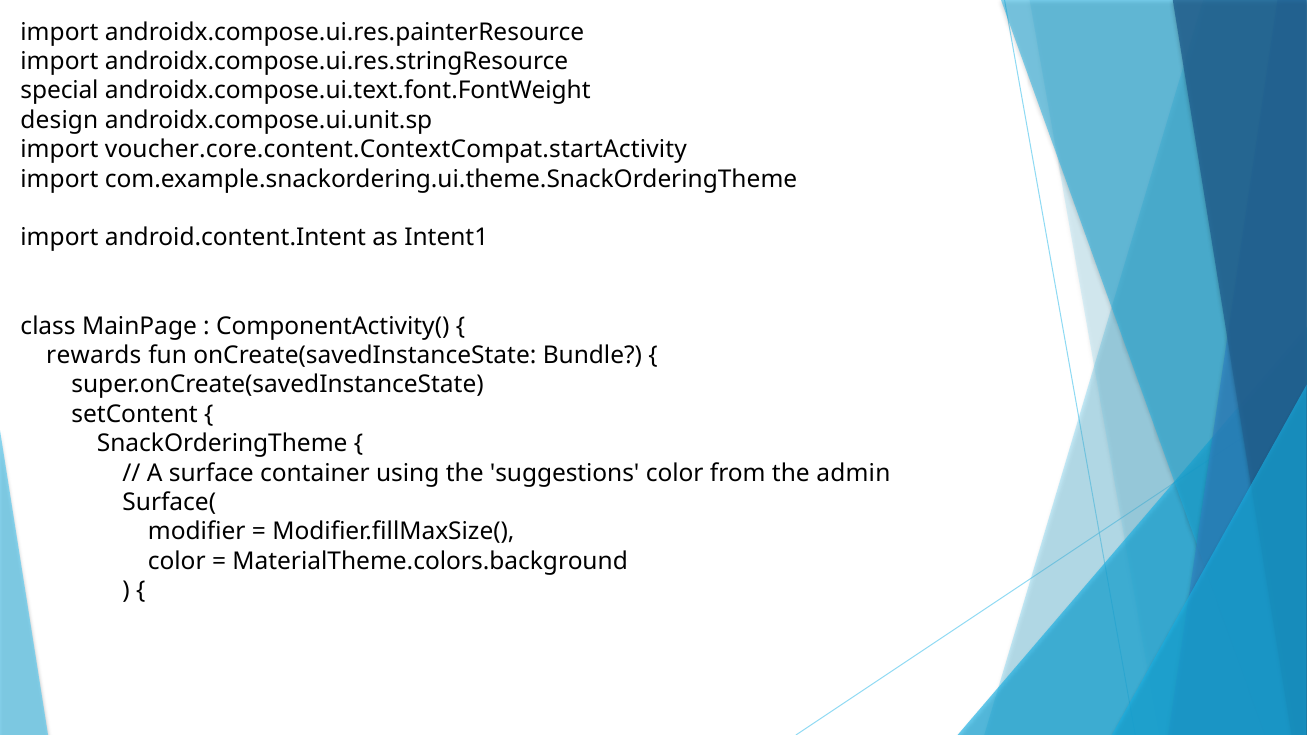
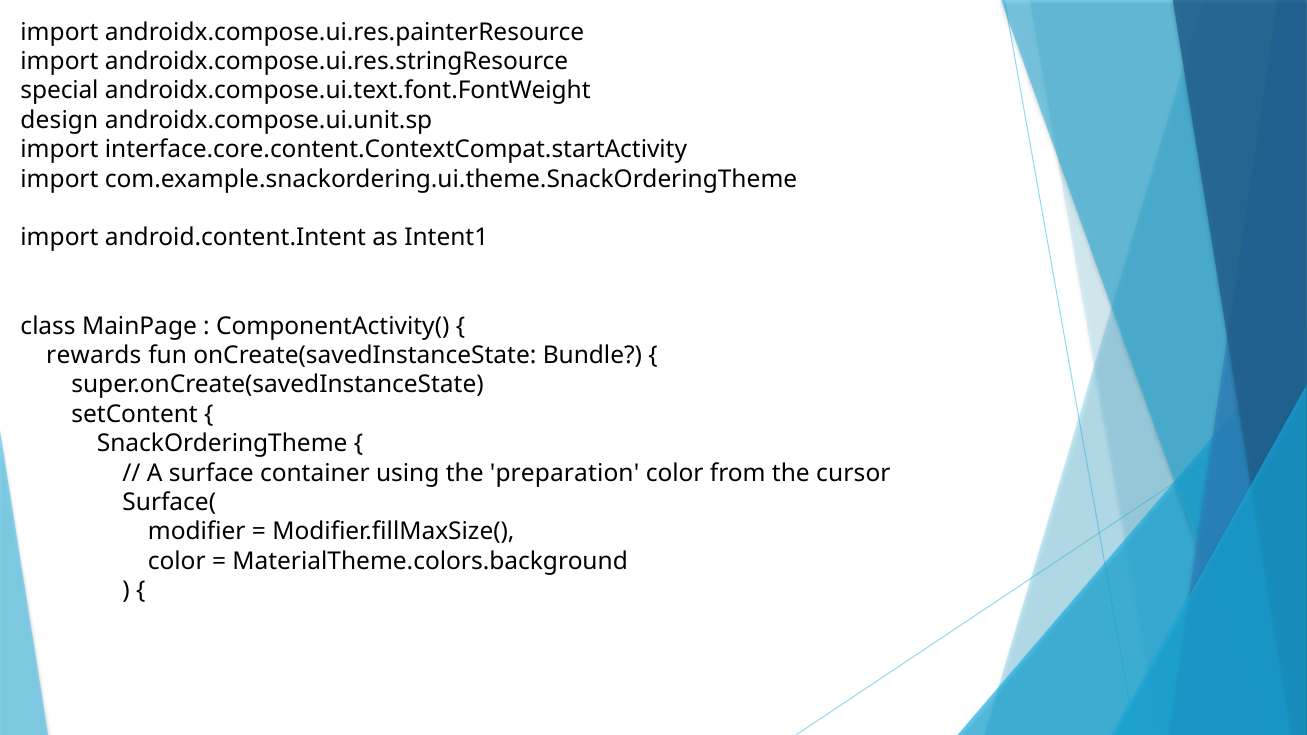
voucher.core.content.ContextCompat.startActivity: voucher.core.content.ContextCompat.startActivity -> interface.core.content.ContextCompat.startActivity
suggestions: suggestions -> preparation
admin: admin -> cursor
